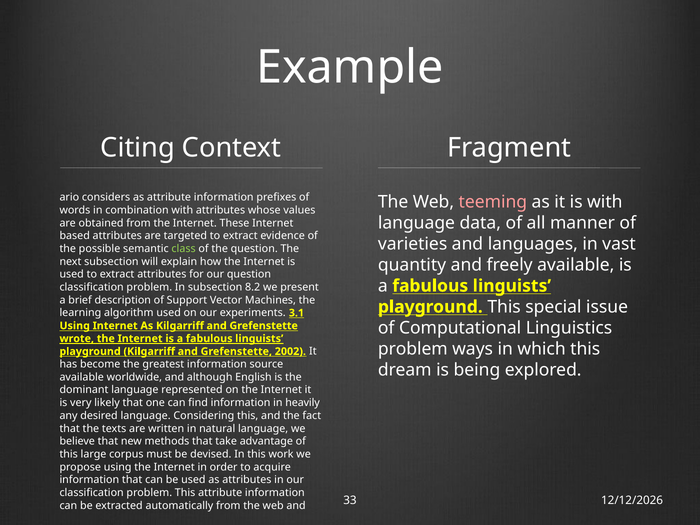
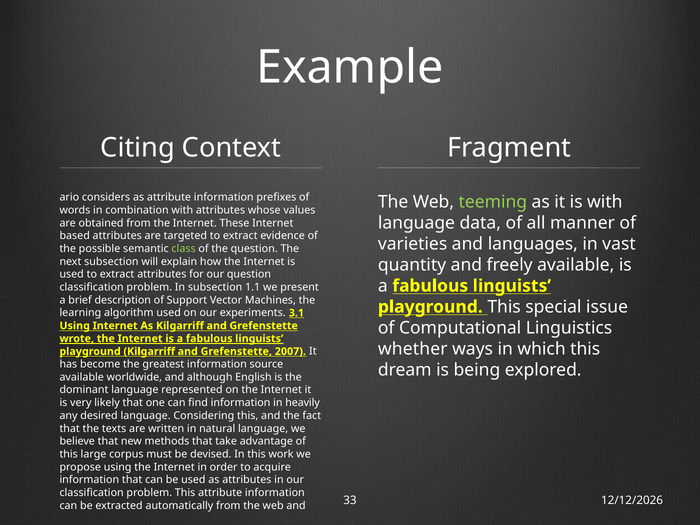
teeming colour: pink -> light green
8.2: 8.2 -> 1.1
problem at (413, 349): problem -> whether
2002: 2002 -> 2007
